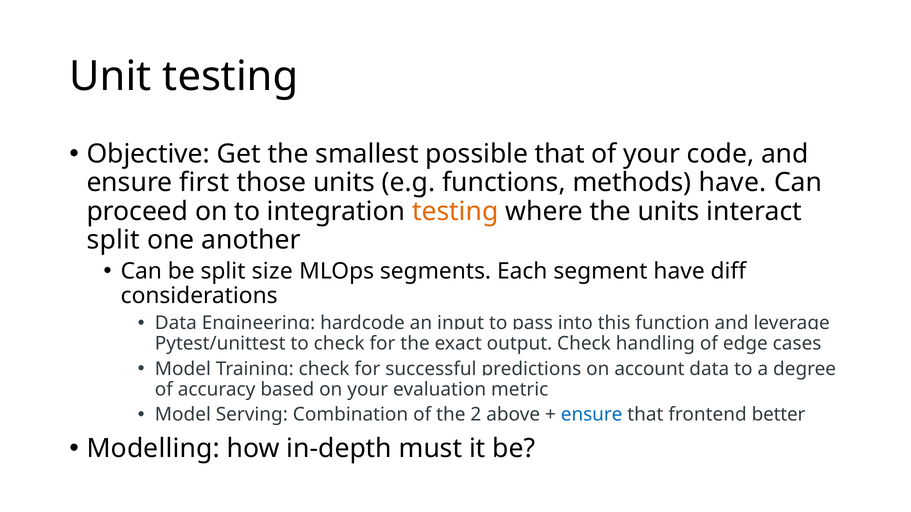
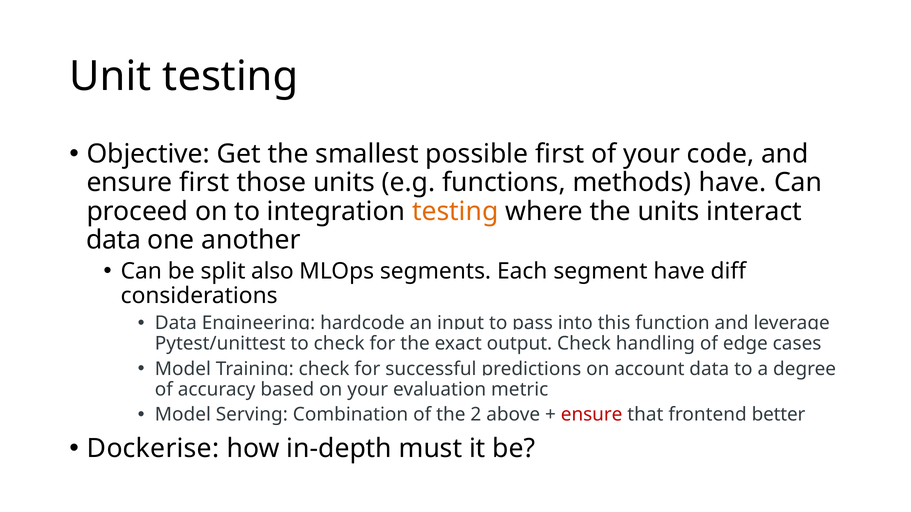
possible that: that -> first
split at (113, 240): split -> data
size: size -> also
ensure at (592, 415) colour: blue -> red
Modelling: Modelling -> Dockerise
